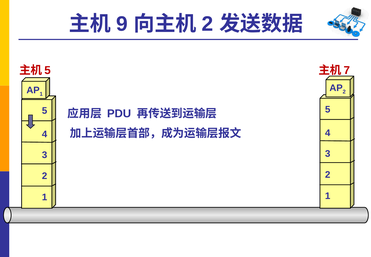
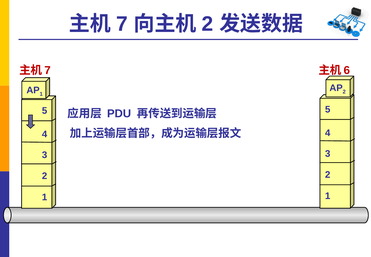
9 at (122, 24): 9 -> 7
5 at (48, 70): 5 -> 7
7: 7 -> 6
